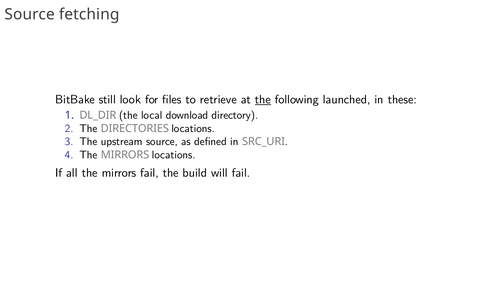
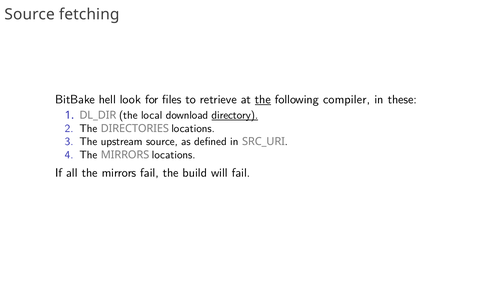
still: still -> hell
launched: launched -> compiler
directory underline: none -> present
